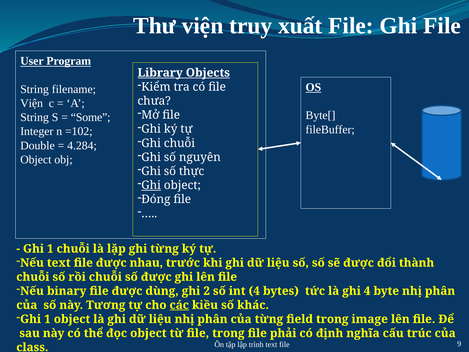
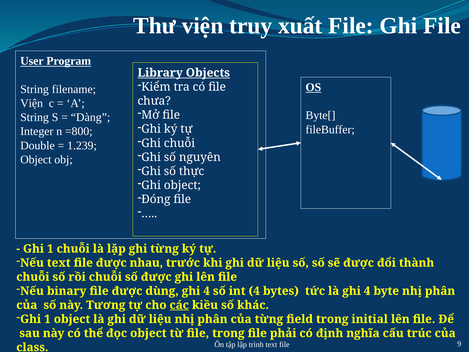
Some: Some -> Dàng
=102: =102 -> =800
4.284: 4.284 -> 1.239
Ghi at (151, 185) underline: present -> none
dùng ghi 2: 2 -> 4
image: image -> initial
